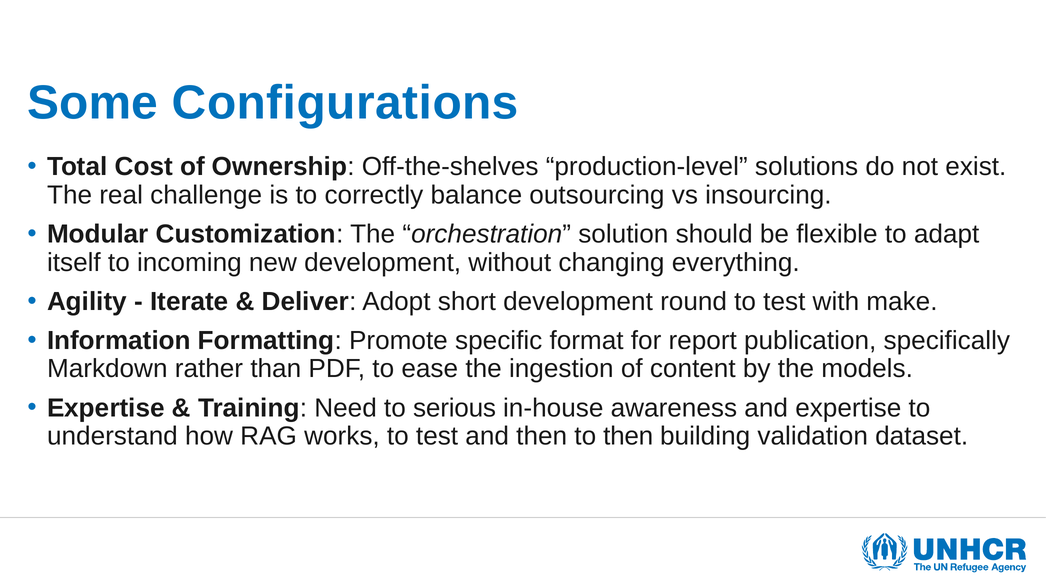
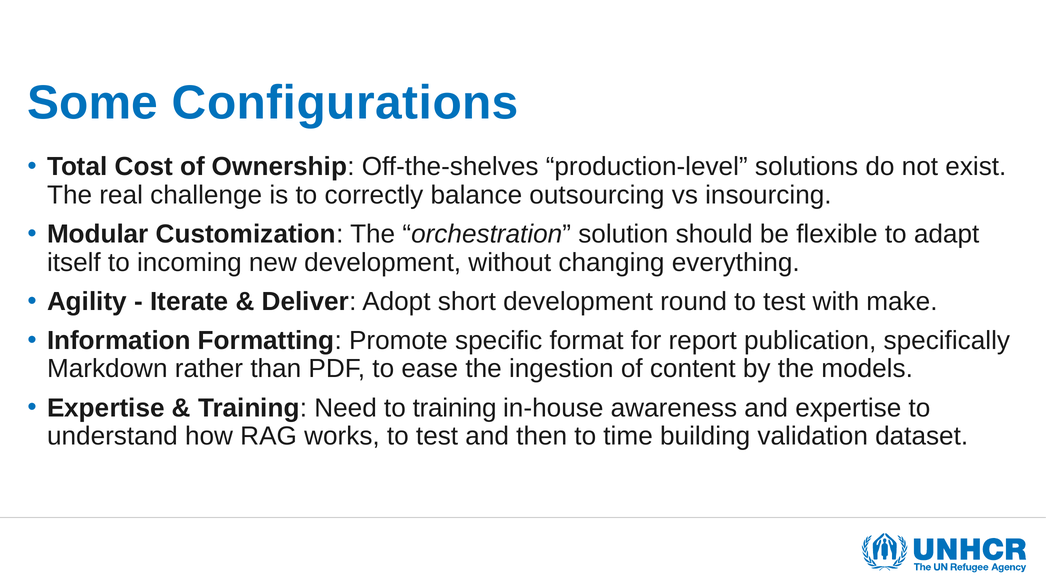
to serious: serious -> training
to then: then -> time
